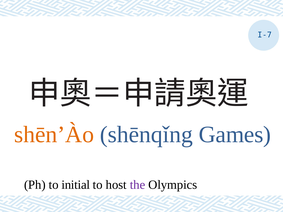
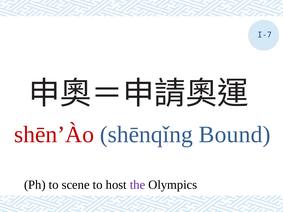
shēn’Ào colour: orange -> red
Games: Games -> Bound
initial: initial -> scene
